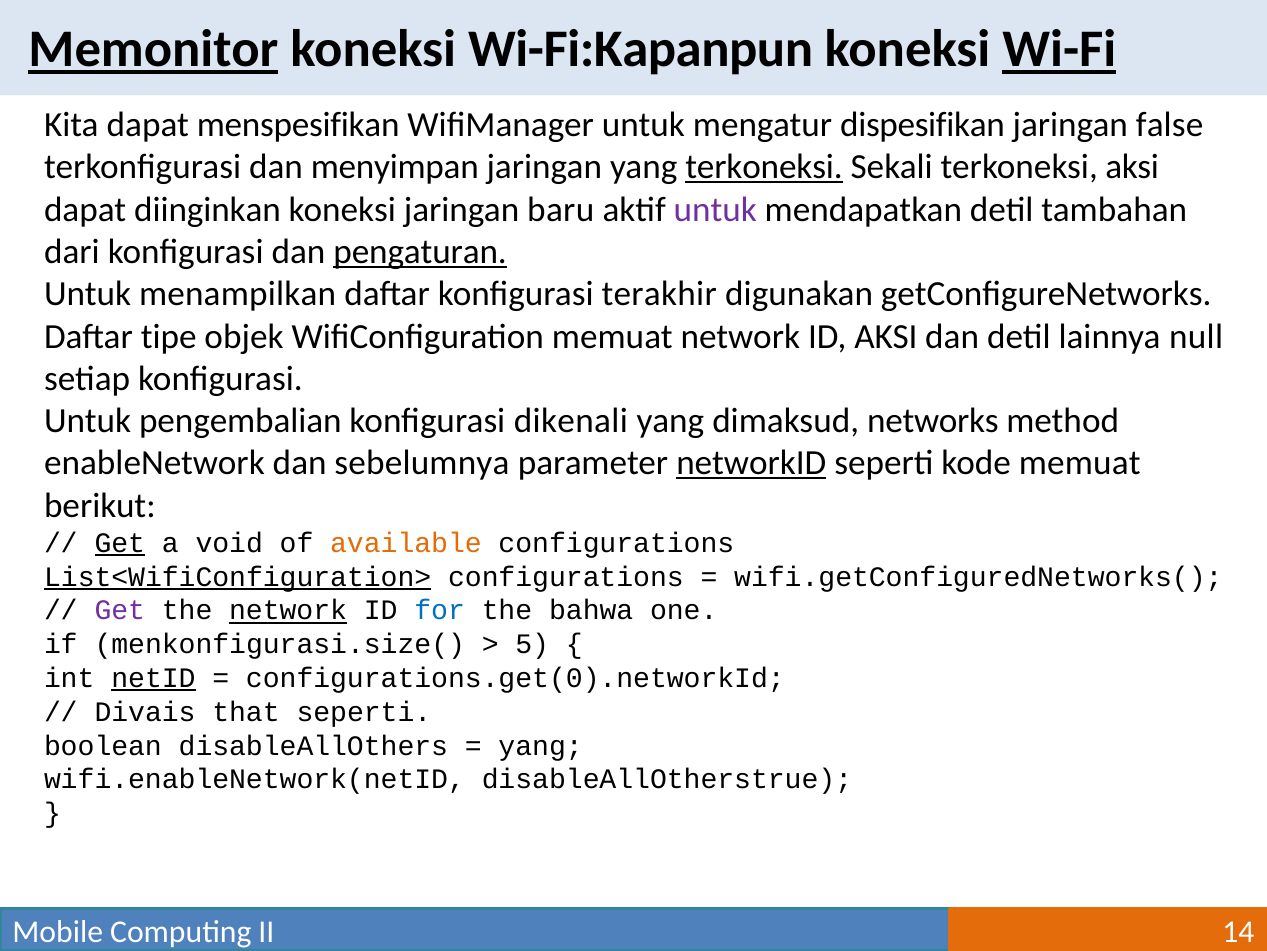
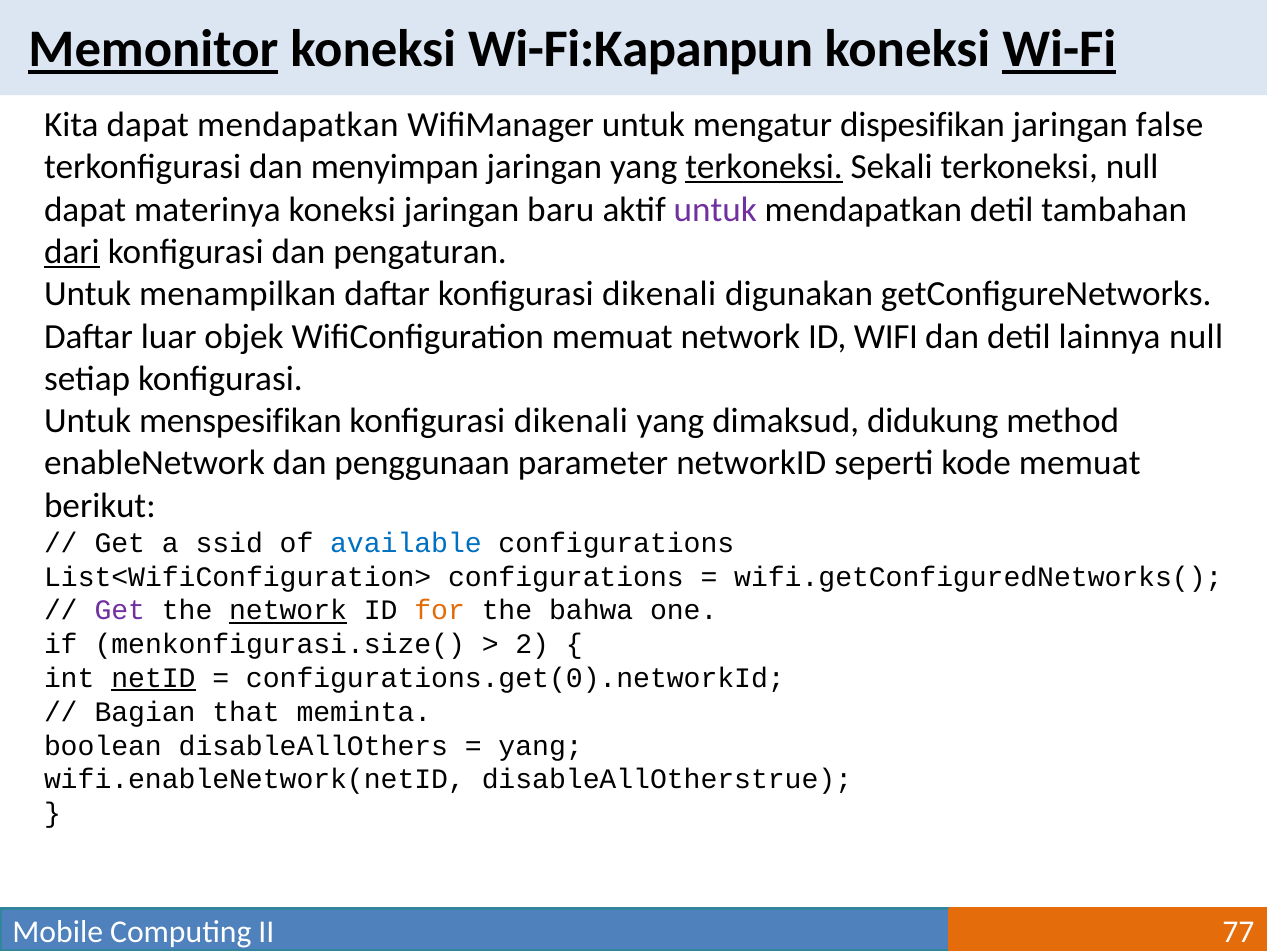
dapat menspesifikan: menspesifikan -> mendapatkan
terkoneksi aksi: aksi -> null
diinginkan: diinginkan -> materinya
dari underline: none -> present
pengaturan underline: present -> none
daftar konfigurasi terakhir: terakhir -> dikenali
tipe: tipe -> luar
ID AKSI: AKSI -> WIFI
pengembalian: pengembalian -> menspesifikan
networks: networks -> didukung
sebelumnya: sebelumnya -> penggunaan
networkID underline: present -> none
Get at (120, 543) underline: present -> none
void: void -> ssid
available colour: orange -> blue
List<WifiConfiguration> underline: present -> none
for colour: blue -> orange
5: 5 -> 2
Divais: Divais -> Bagian
that seperti: seperti -> meminta
14: 14 -> 77
